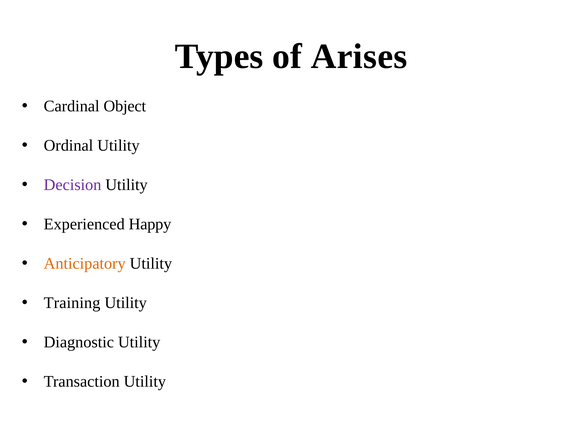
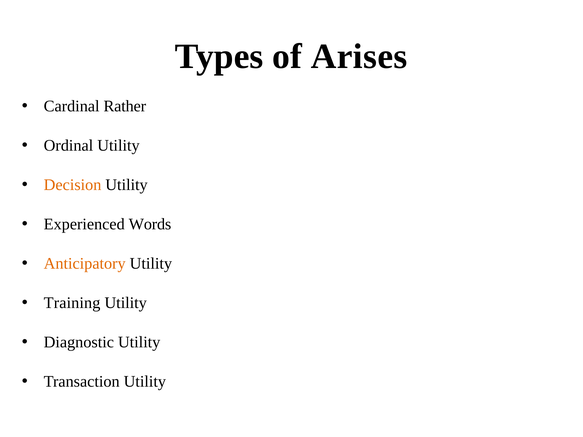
Object: Object -> Rather
Decision colour: purple -> orange
Happy: Happy -> Words
